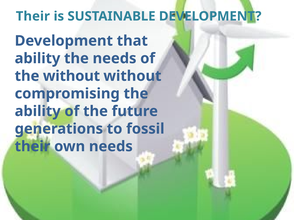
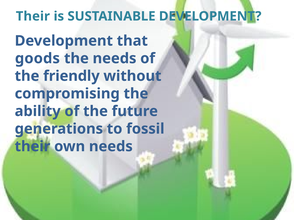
ability at (37, 59): ability -> goods
the without: without -> friendly
